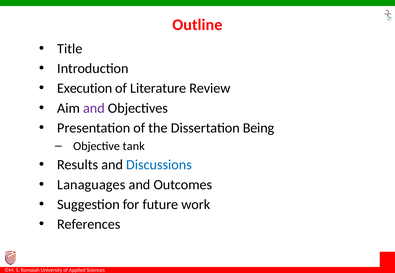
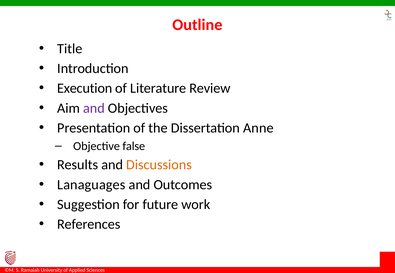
Being: Being -> Anne
tank: tank -> false
Discussions colour: blue -> orange
